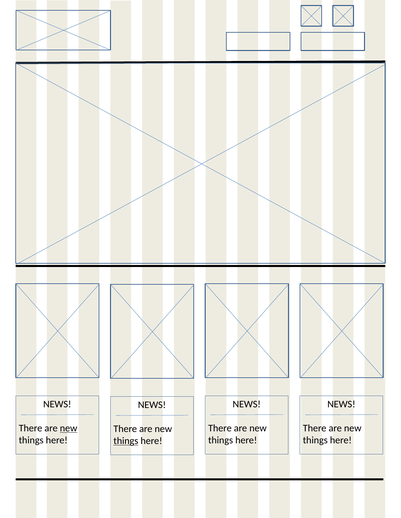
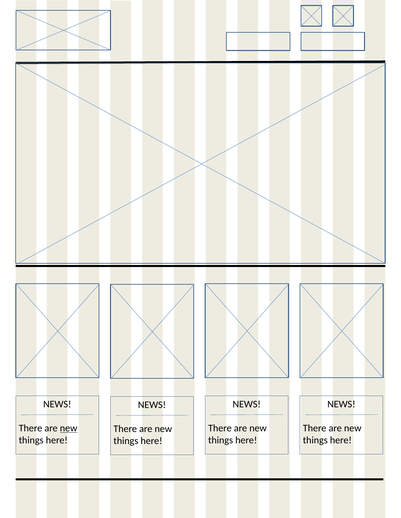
things at (126, 441) underline: present -> none
